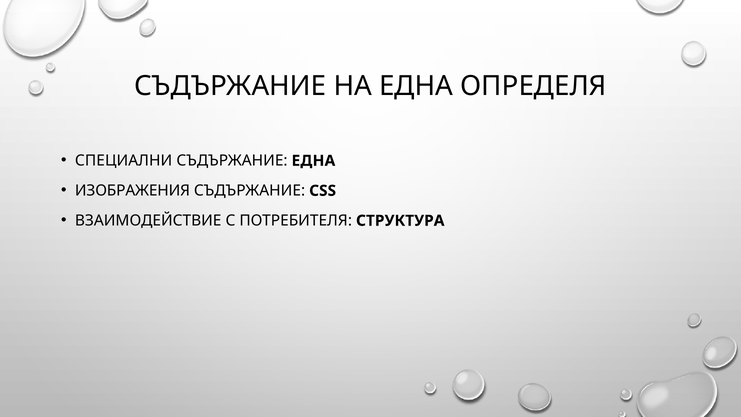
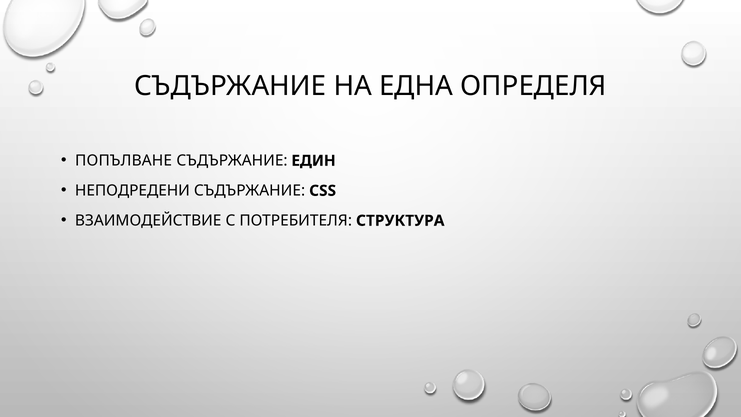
СПЕЦИАЛНИ: СПЕЦИАЛНИ -> ПОПЪЛВАНЕ
СЪДЪРЖАНИЕ ЕДНА: ЕДНА -> ЕДИН
ИЗОБРАЖЕНИЯ: ИЗОБРАЖЕНИЯ -> НЕПОДРЕДЕНИ
